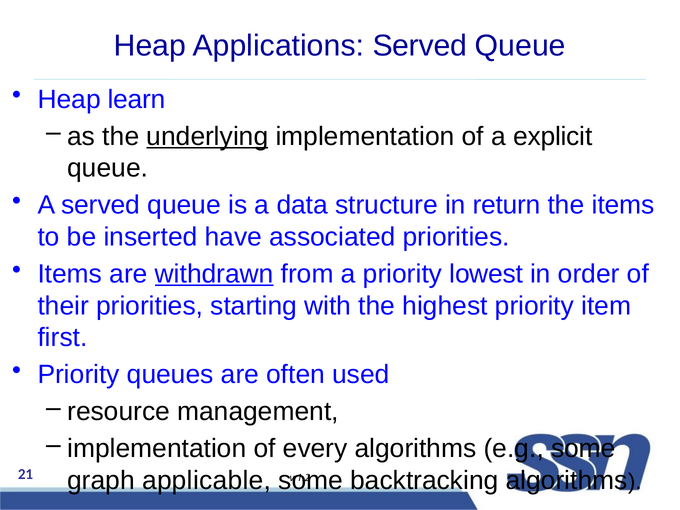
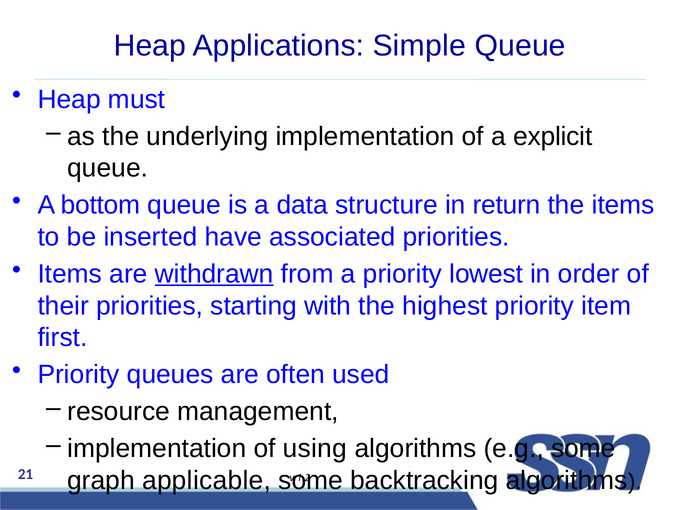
Applications Served: Served -> Simple
learn: learn -> must
underlying underline: present -> none
A served: served -> bottom
every: every -> using
